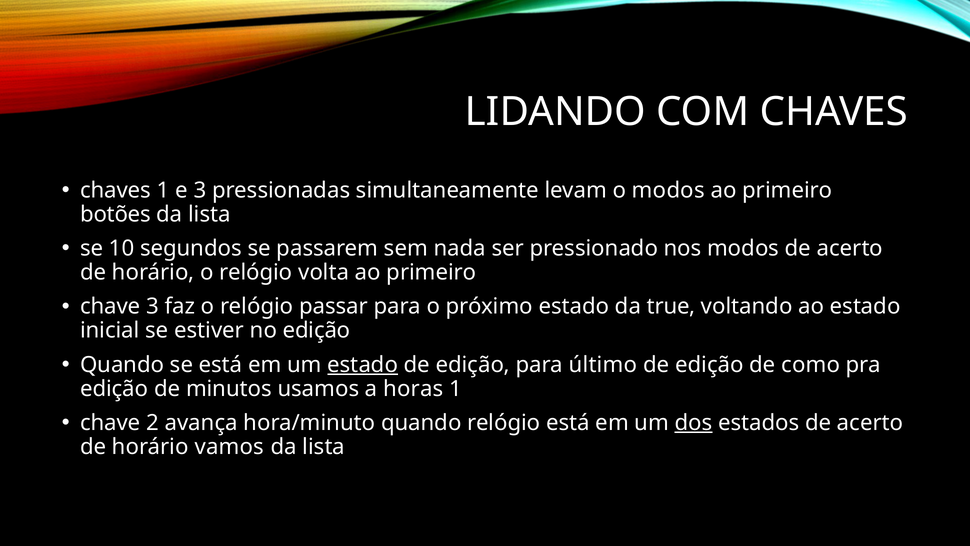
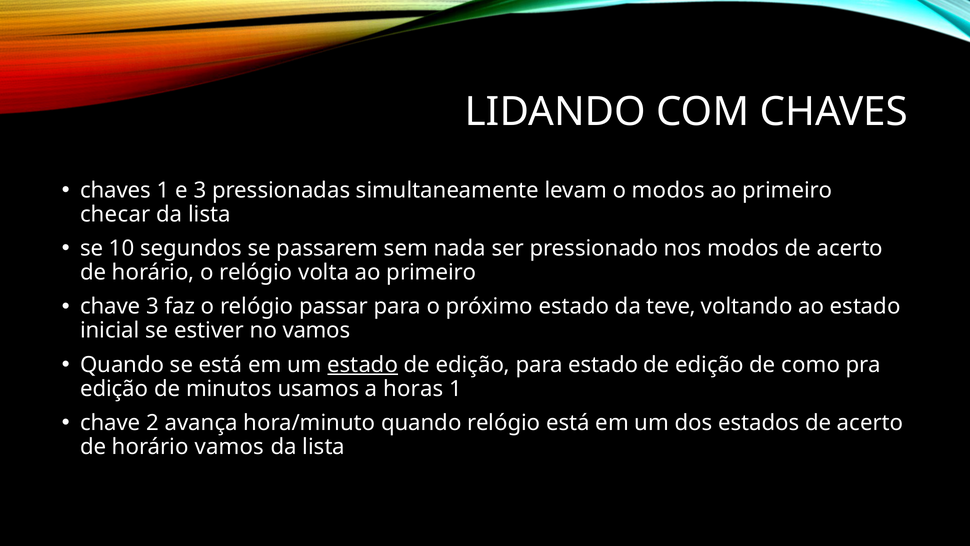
botões: botões -> checar
true: true -> teve
no edição: edição -> vamos
para último: último -> estado
dos underline: present -> none
